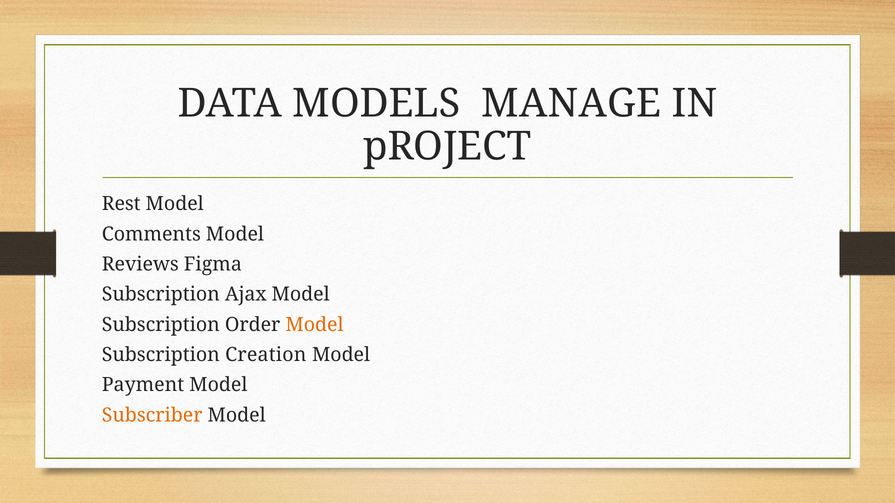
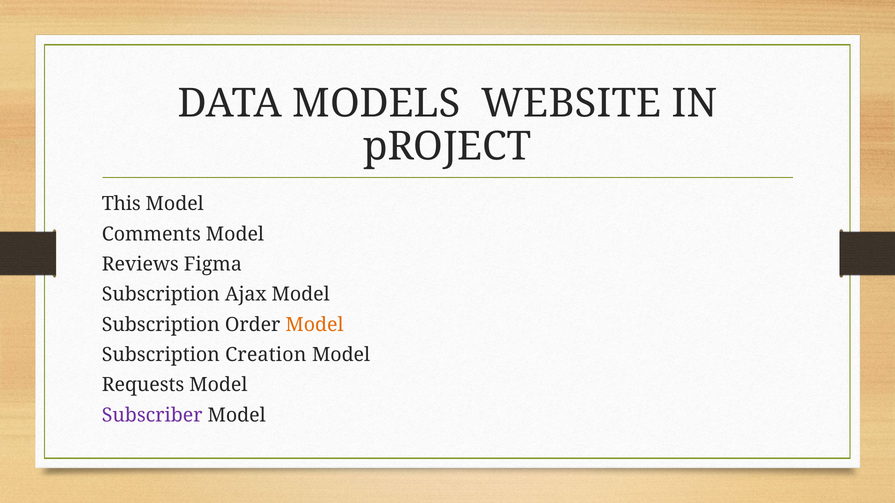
MANAGE: MANAGE -> WEBSITE
Rest: Rest -> This
Payment: Payment -> Requests
Subscriber colour: orange -> purple
